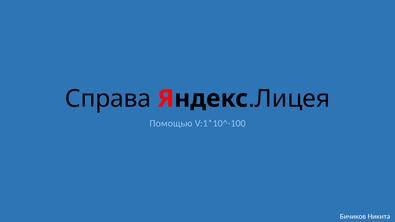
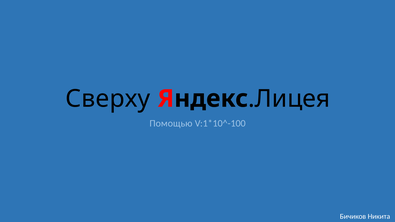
Справа: Справа -> Сверху
